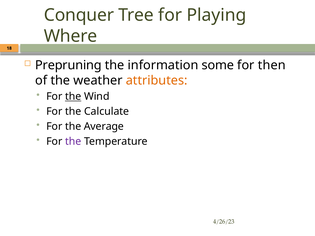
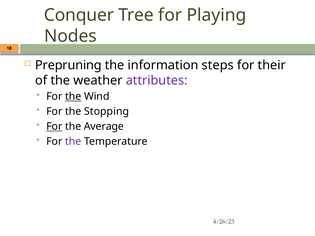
Where: Where -> Nodes
some: some -> steps
then: then -> their
attributes colour: orange -> purple
Calculate: Calculate -> Stopping
For at (54, 127) underline: none -> present
